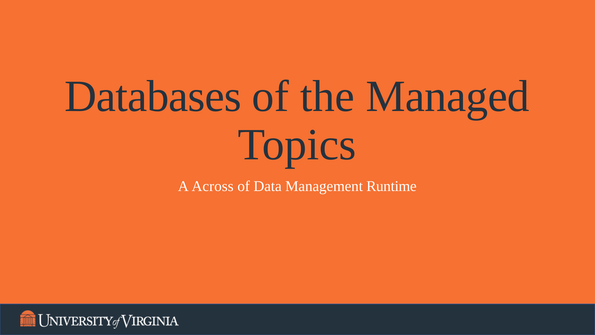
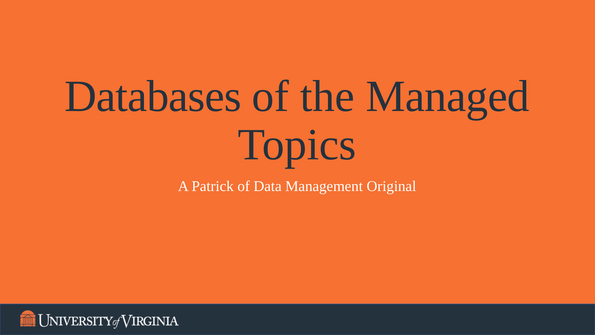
Across: Across -> Patrick
Runtime: Runtime -> Original
